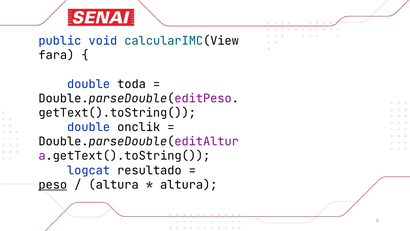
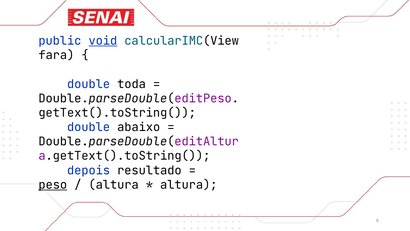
void underline: none -> present
onclik: onclik -> abaixo
logcat: logcat -> depois
